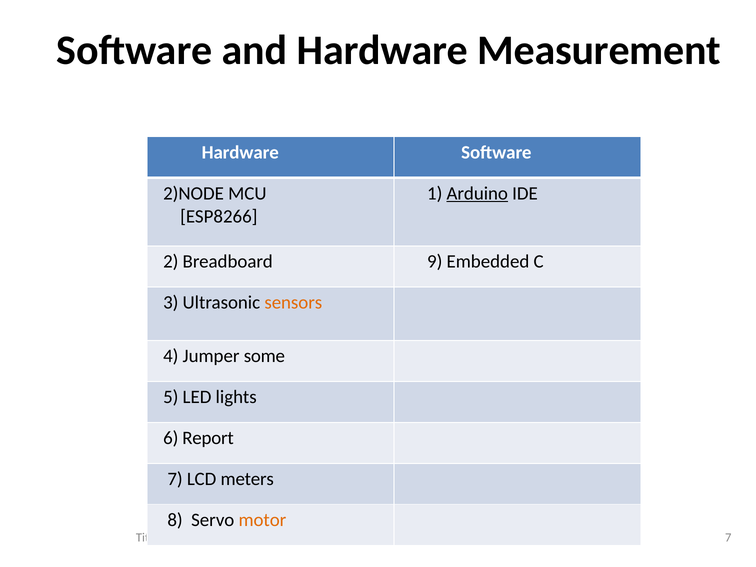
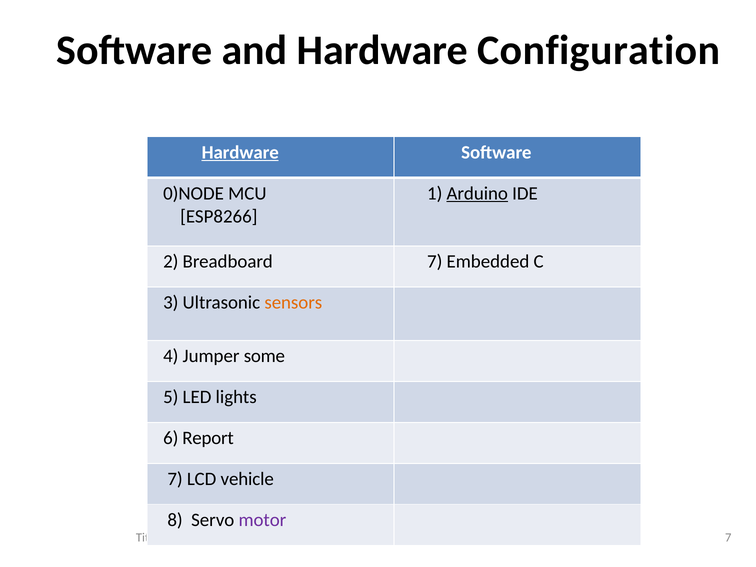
Measurement: Measurement -> Configuration
Hardware at (240, 152) underline: none -> present
2)NODE: 2)NODE -> 0)NODE
Breadboard 9: 9 -> 7
meters: meters -> vehicle
motor colour: orange -> purple
